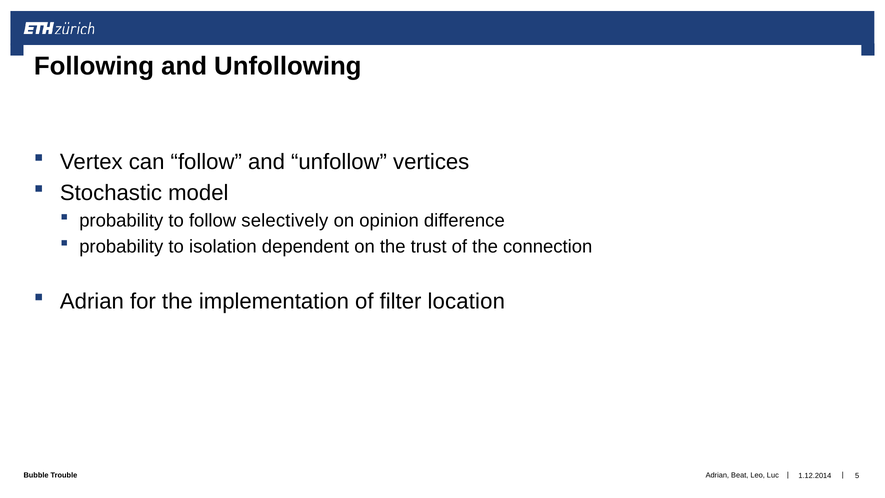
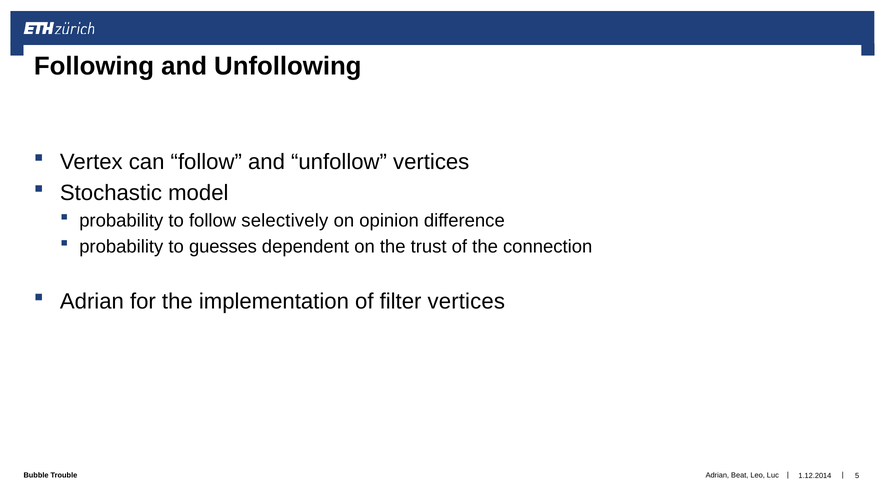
isolation: isolation -> guesses
filter location: location -> vertices
